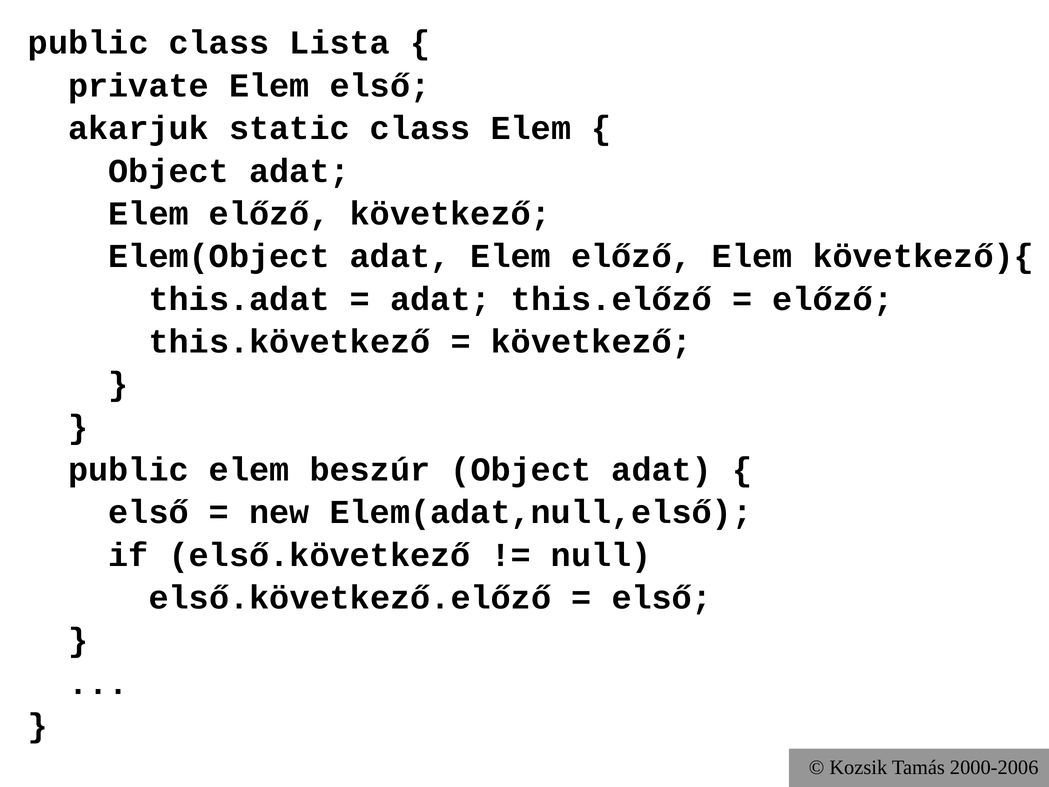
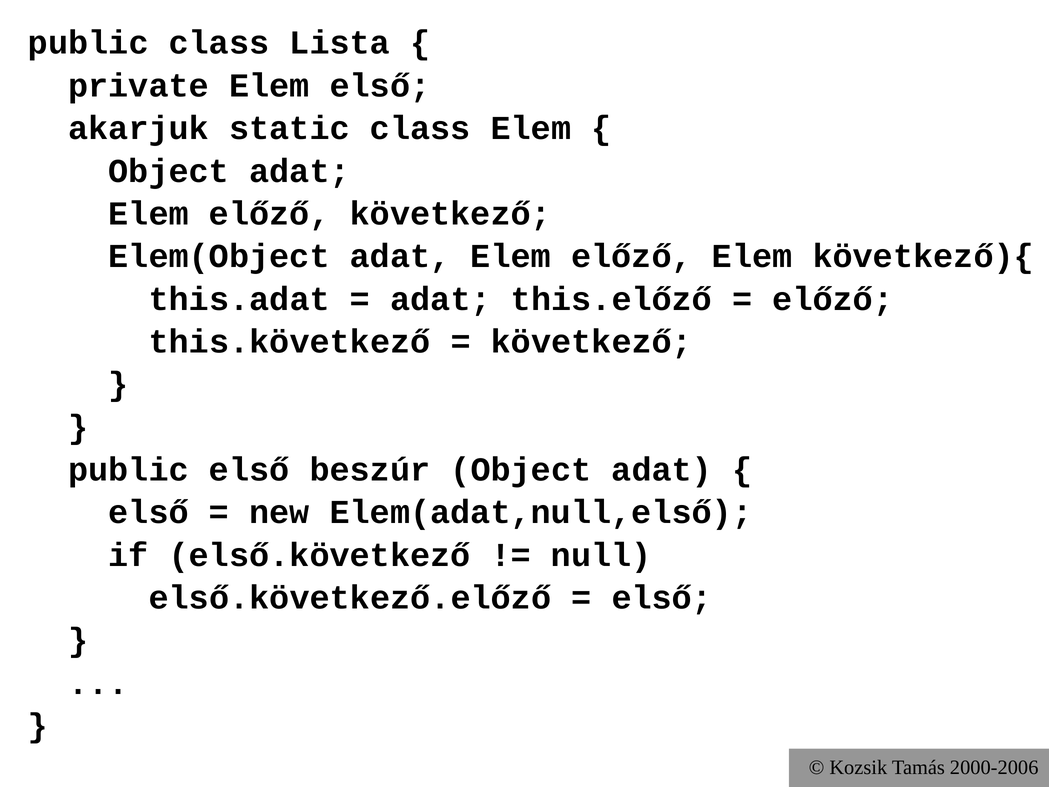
public elem: elem -> első
